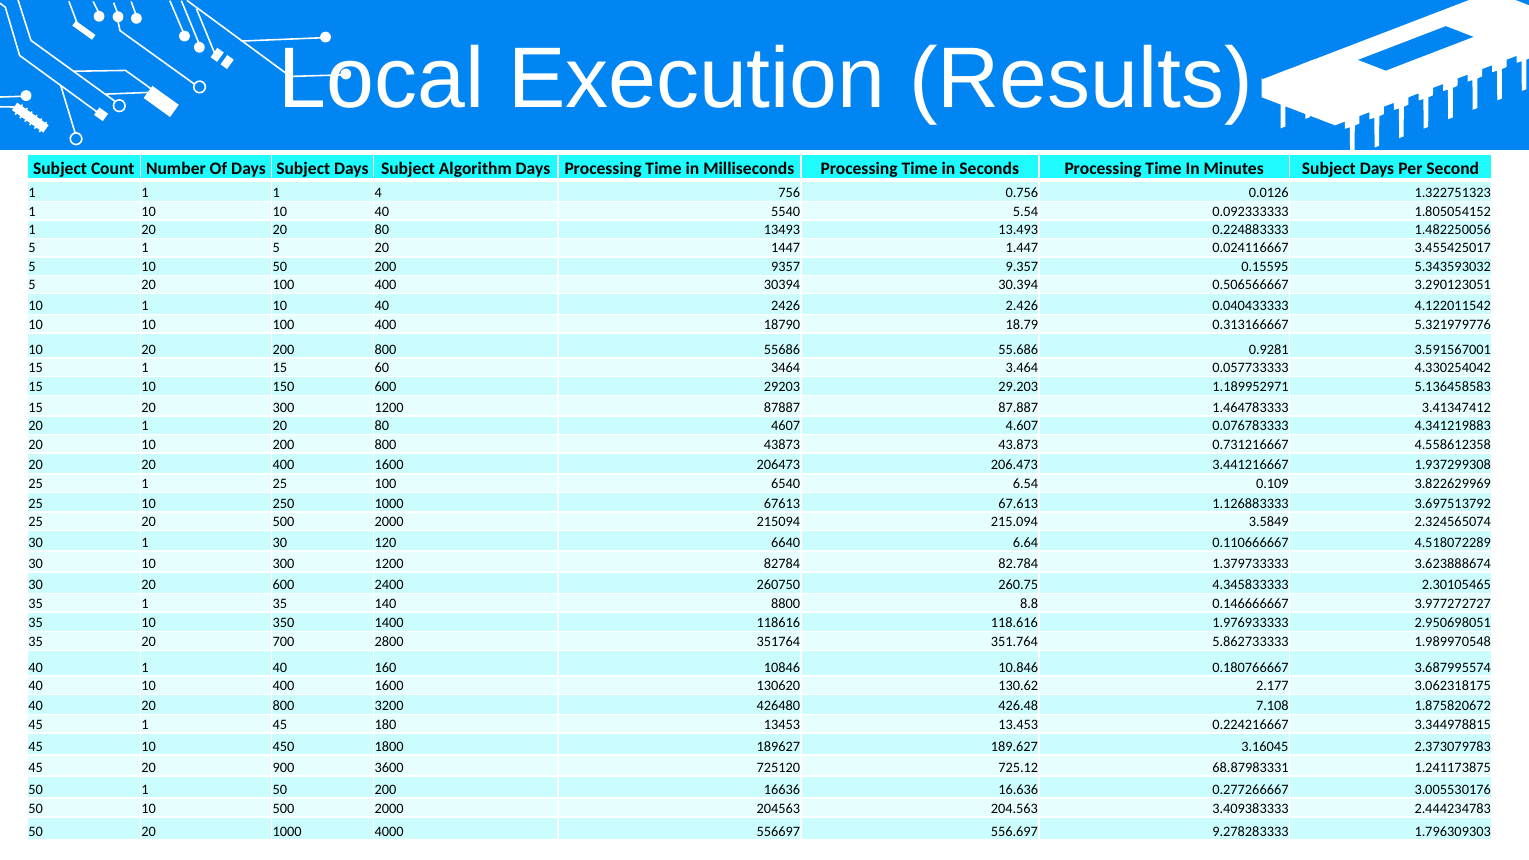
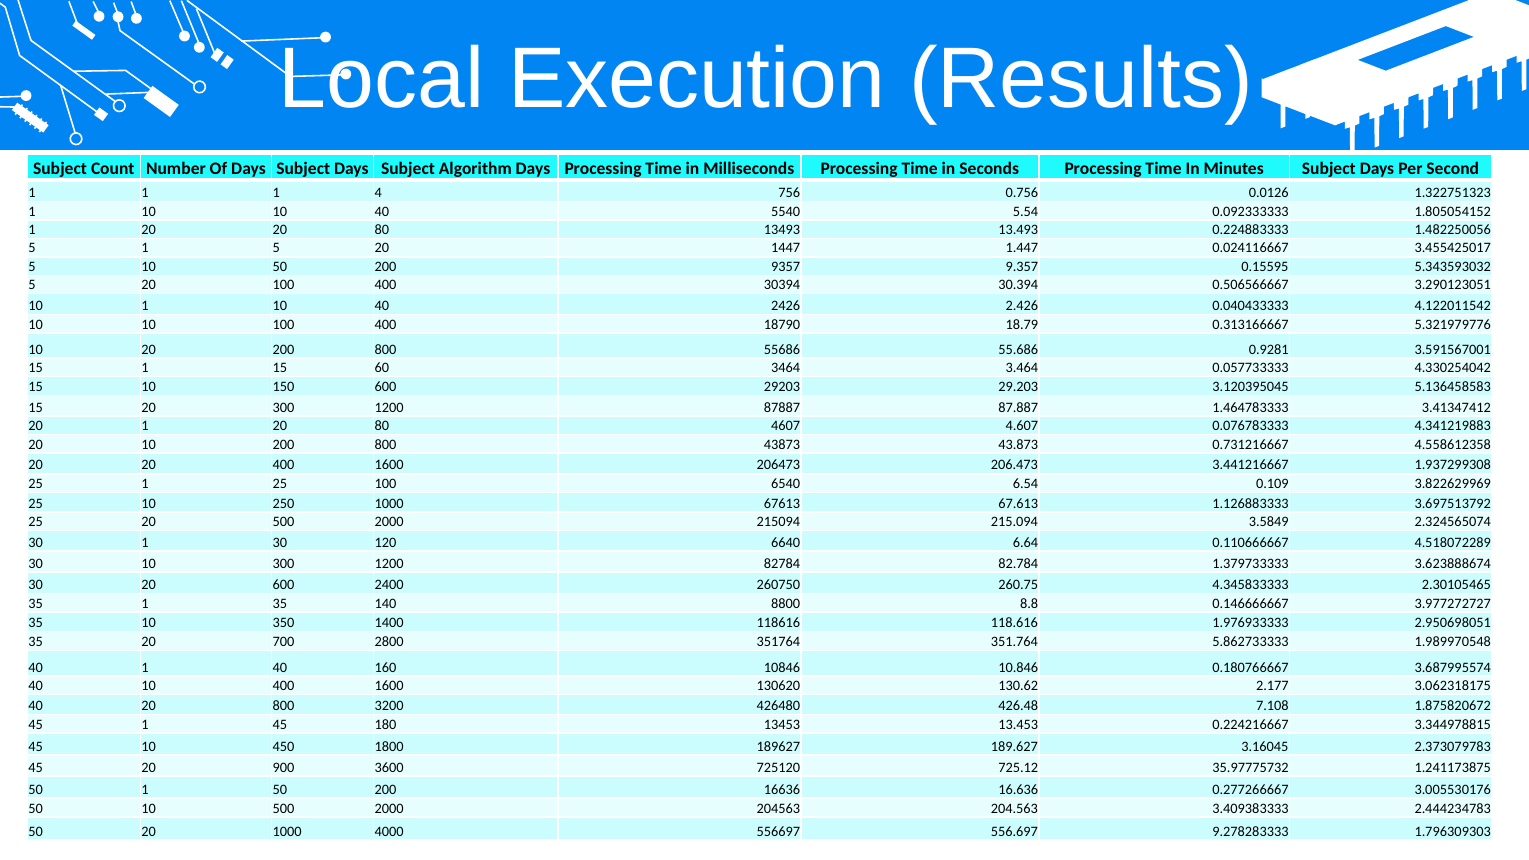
1.189952971: 1.189952971 -> 3.120395045
68.87983331: 68.87983331 -> 35.97775732
